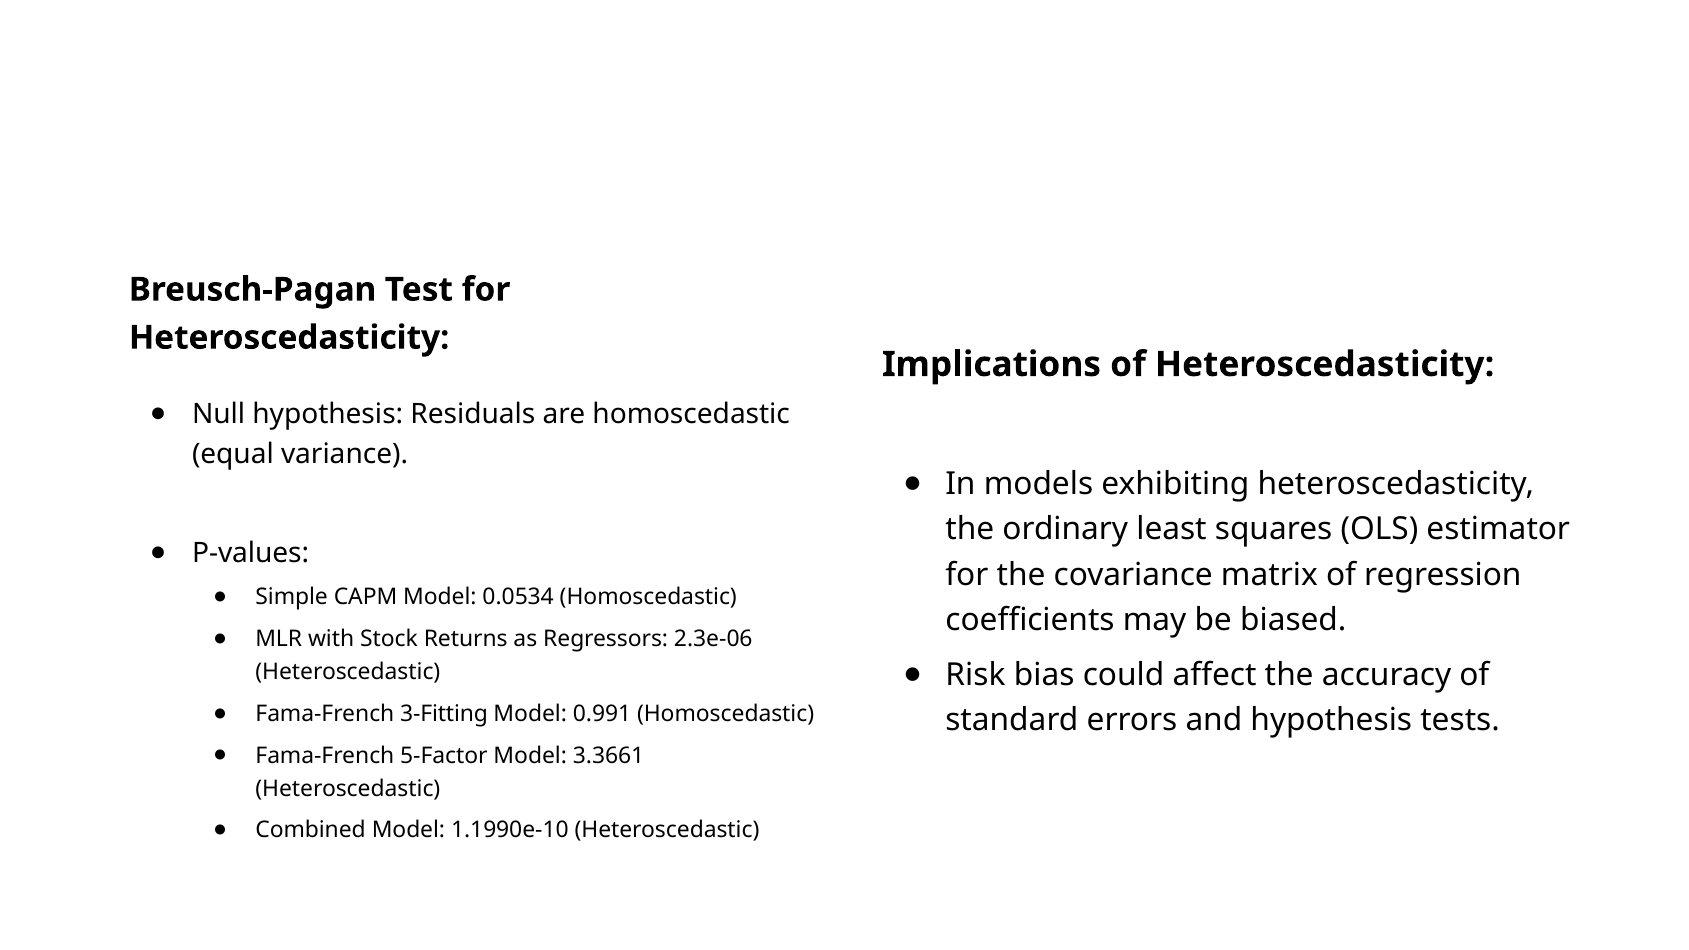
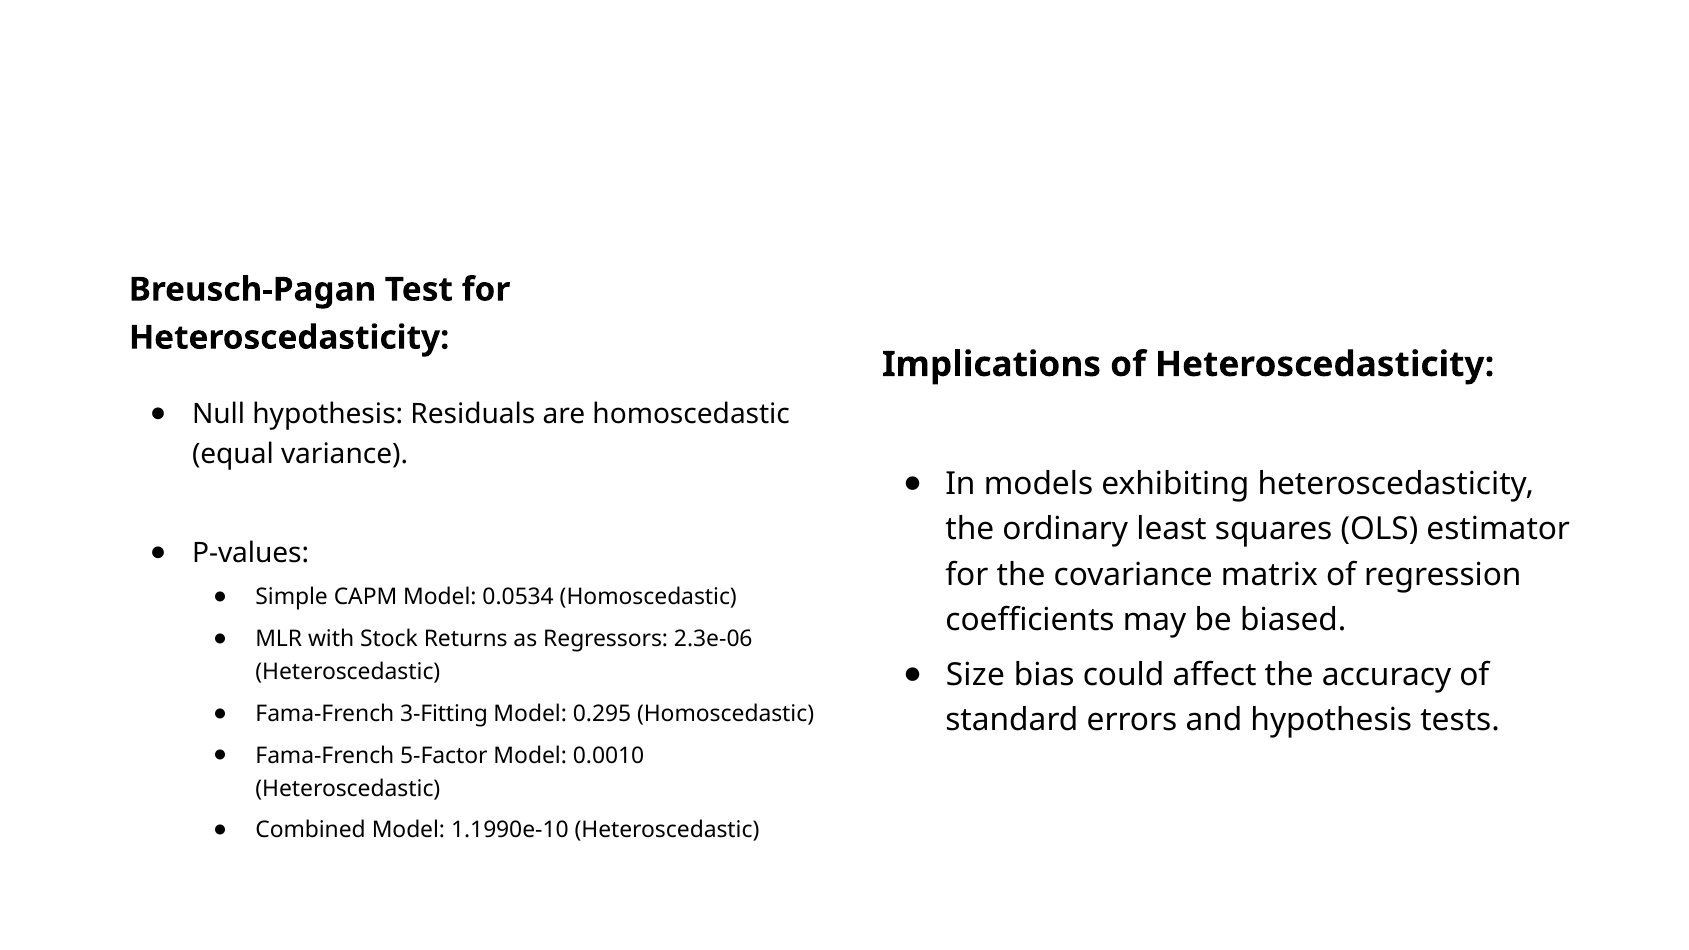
Risk: Risk -> Size
0.991: 0.991 -> 0.295
3.3661: 3.3661 -> 0.0010
